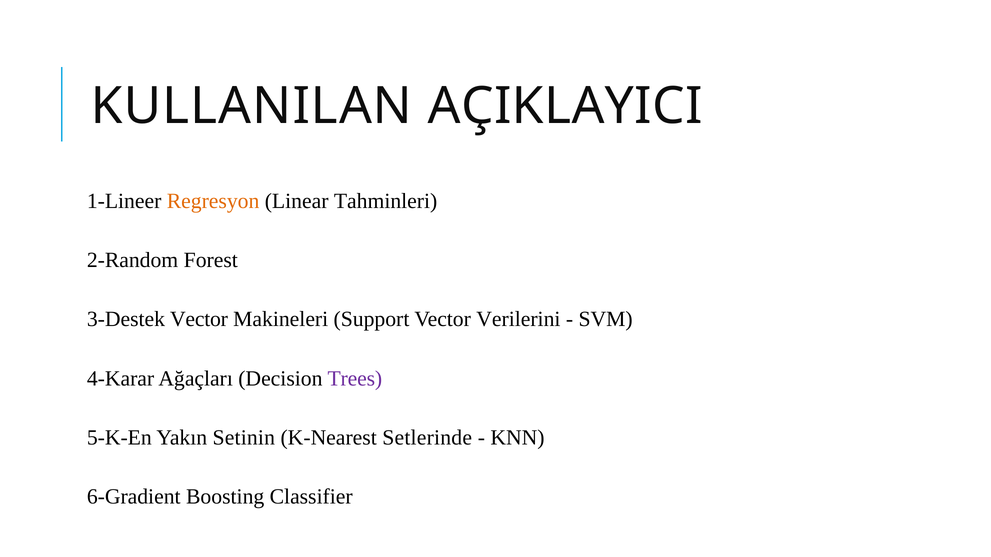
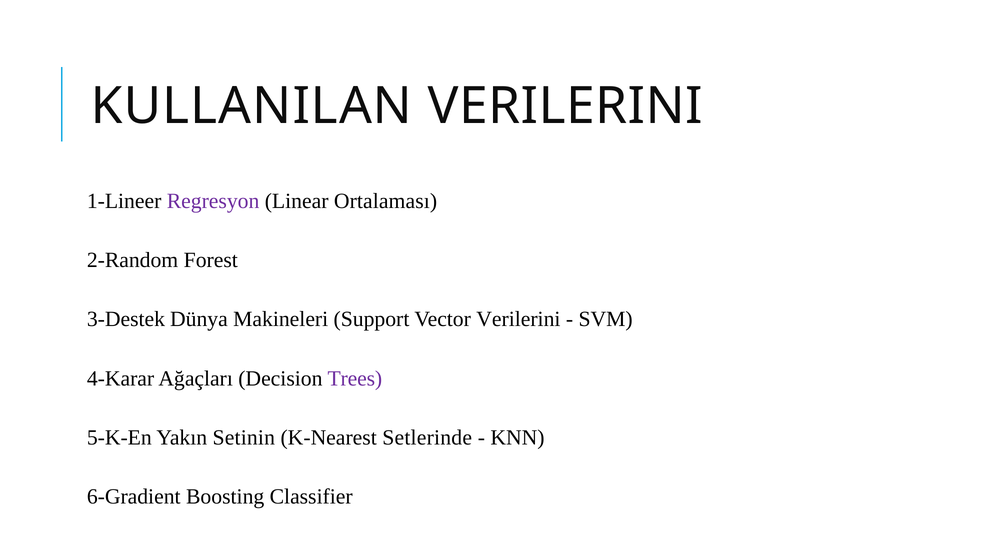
KULLANILAN AÇIKLAYICI: AÇIKLAYICI -> VERILERINI
Regresyon colour: orange -> purple
Tahminleri: Tahminleri -> Ortalaması
3-Destek Vector: Vector -> Dünya
